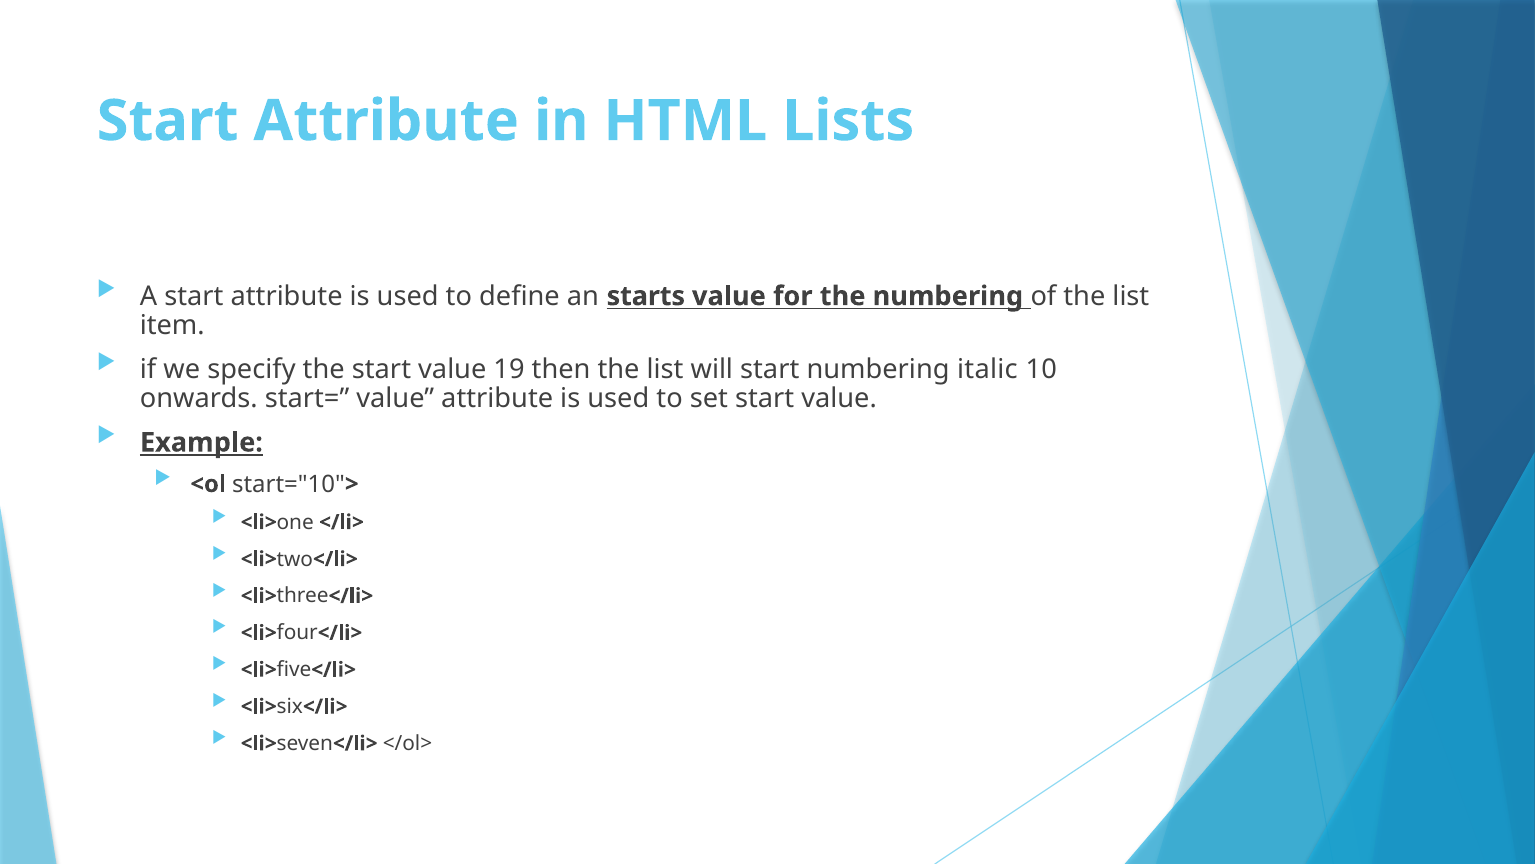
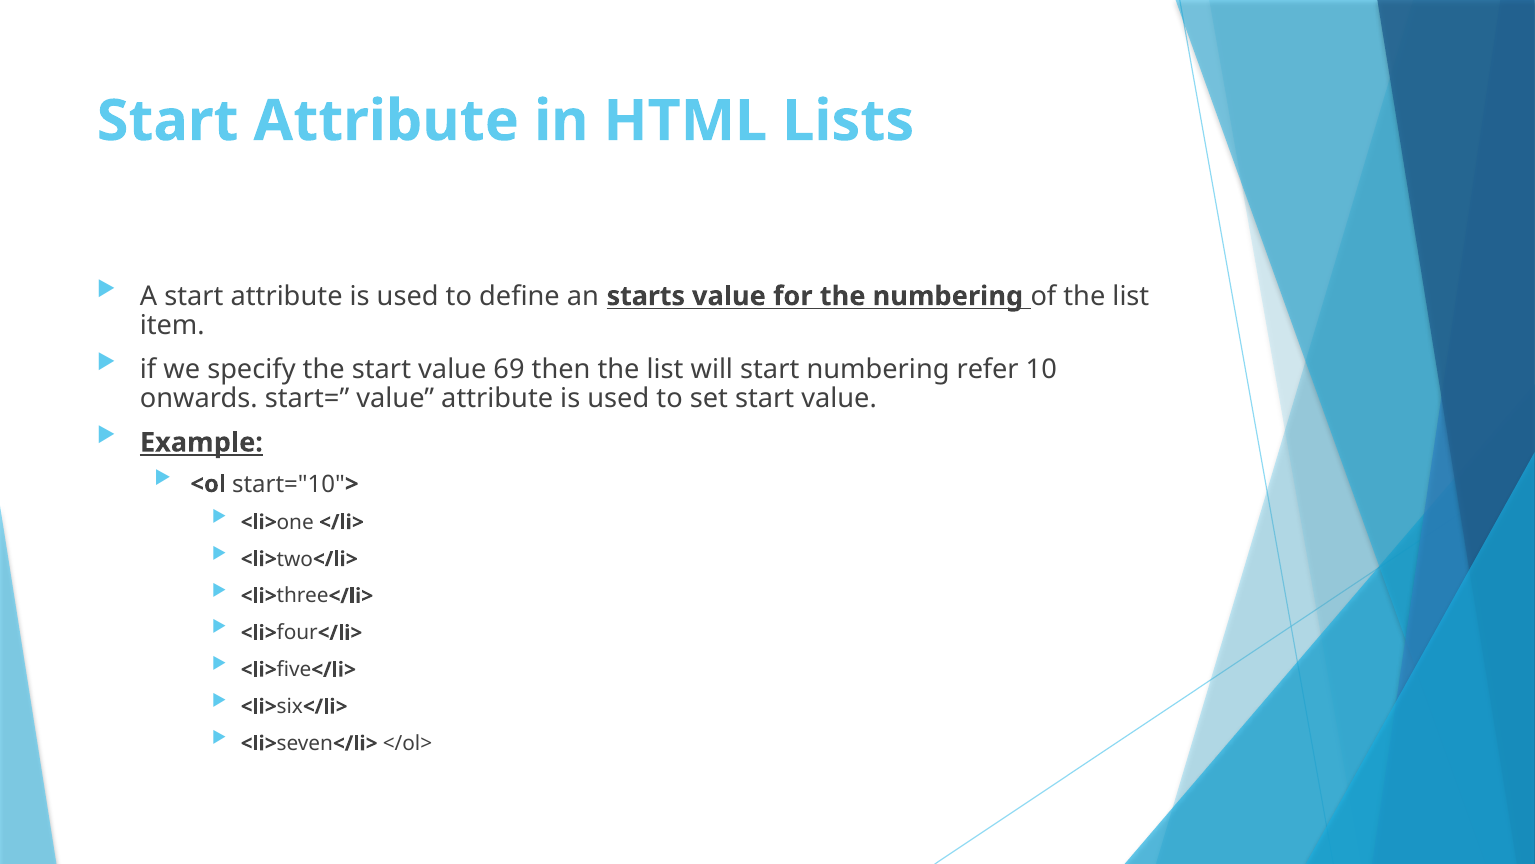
19: 19 -> 69
italic: italic -> refer
